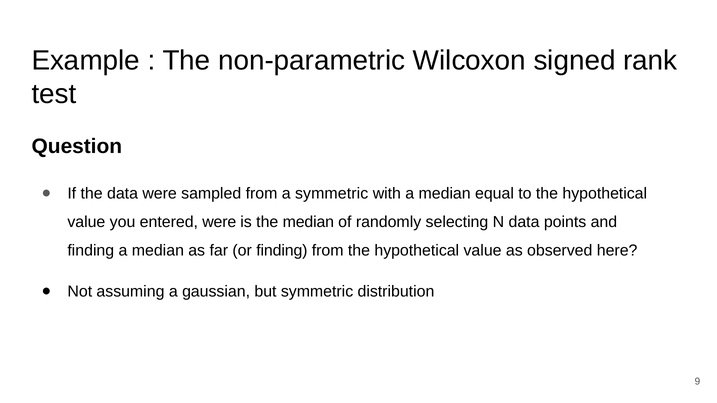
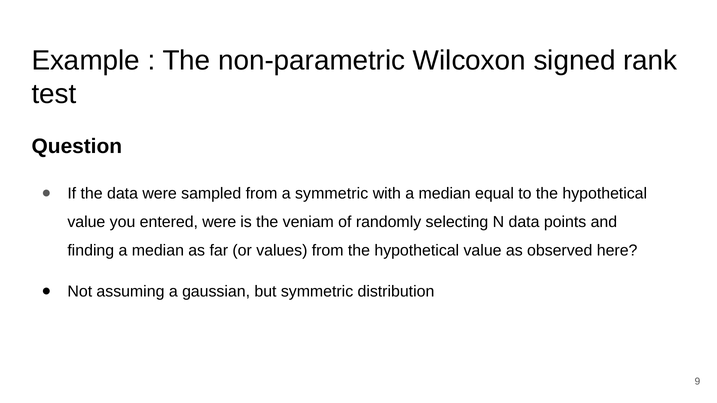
the median: median -> veniam
or finding: finding -> values
